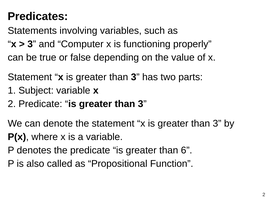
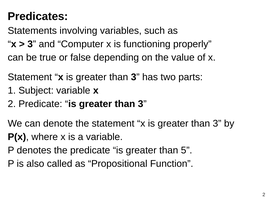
6: 6 -> 5
